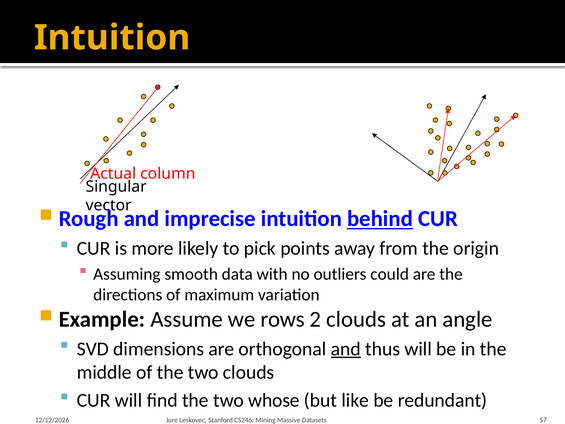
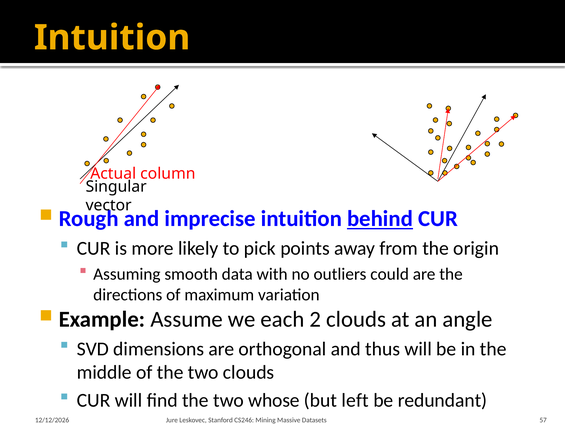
rows: rows -> each
and at (346, 349) underline: present -> none
like: like -> left
